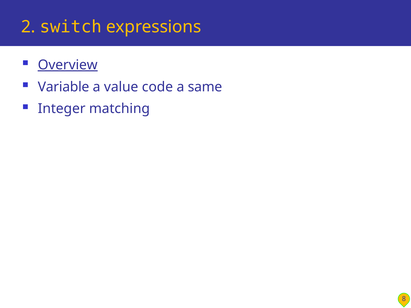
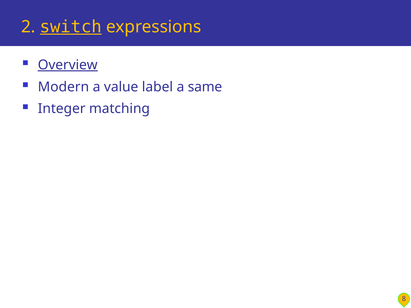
switch underline: none -> present
Variable: Variable -> Modern
code: code -> label
